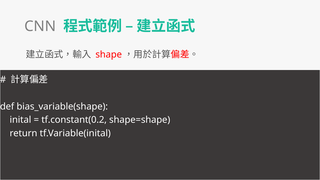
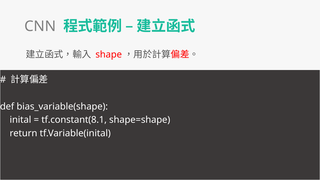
tf.constant(0.2: tf.constant(0.2 -> tf.constant(8.1
